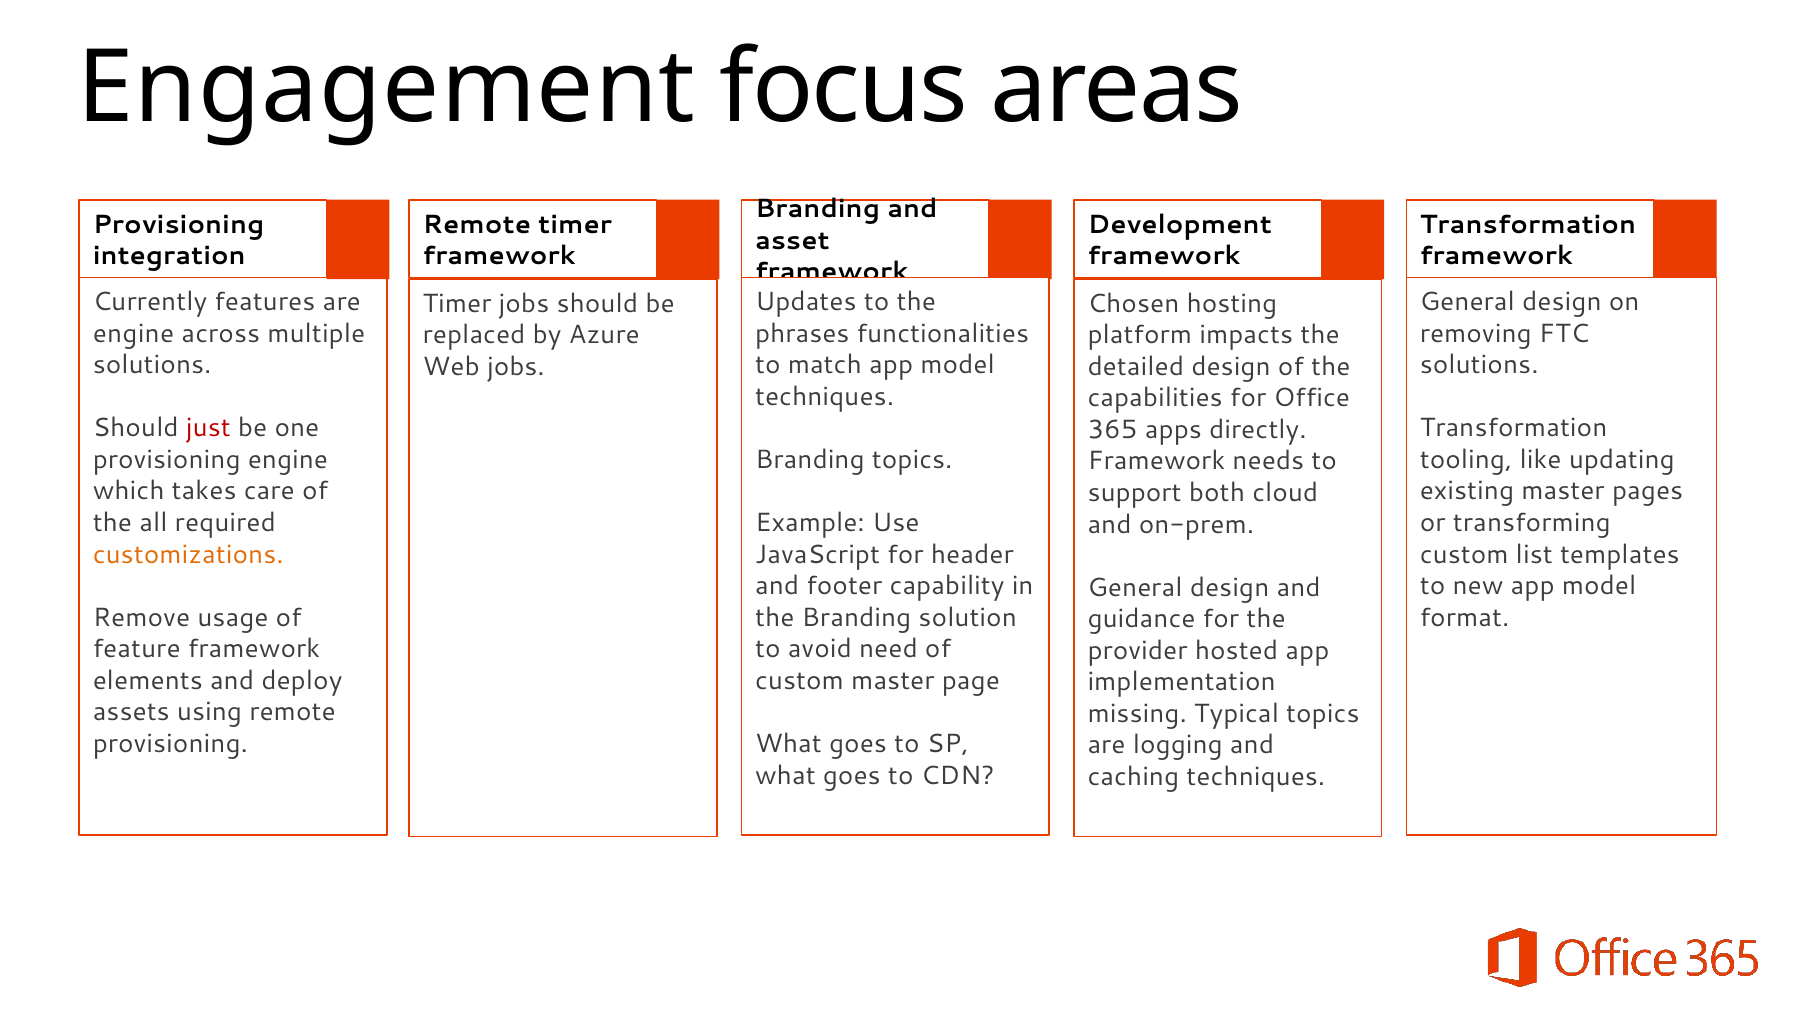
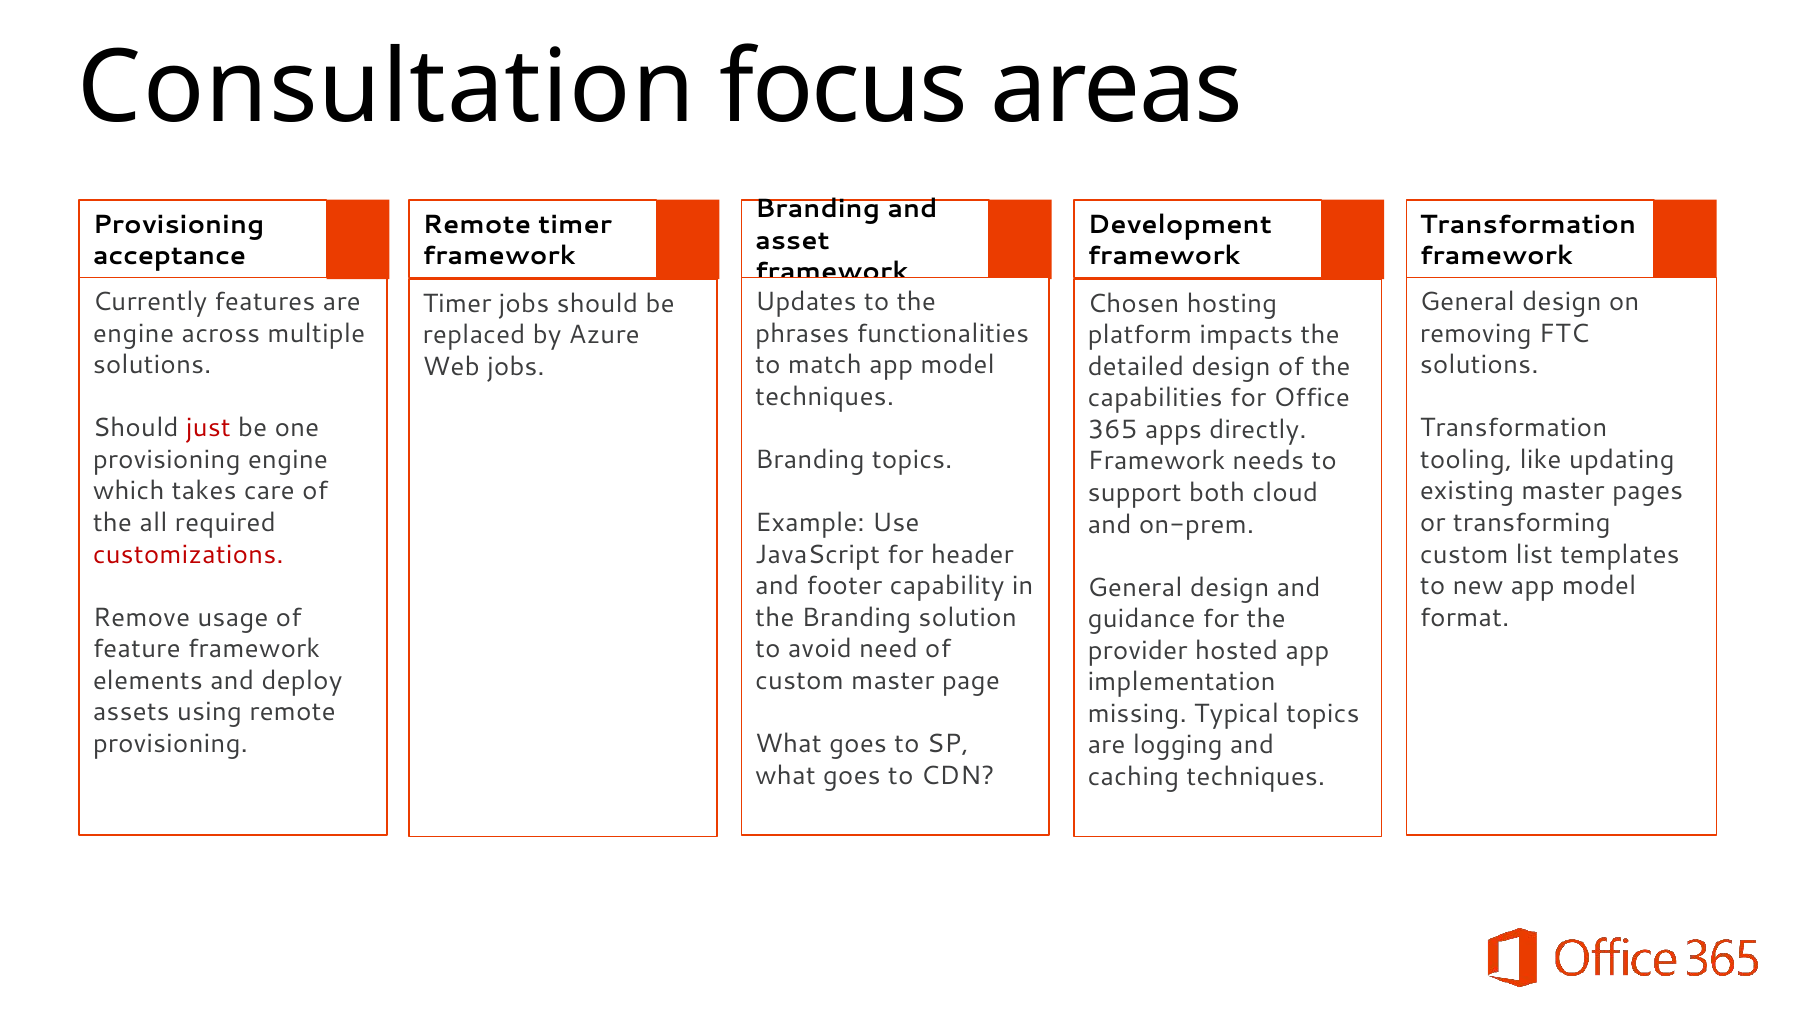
Engagement: Engagement -> Consultation
integration: integration -> acceptance
customizations colour: orange -> red
